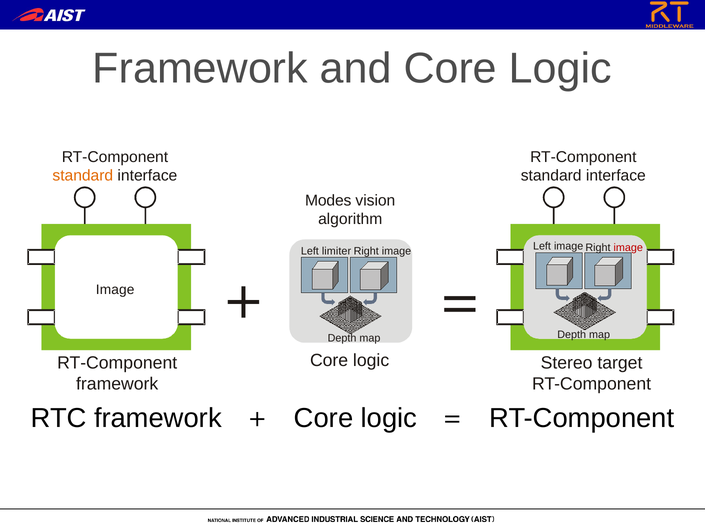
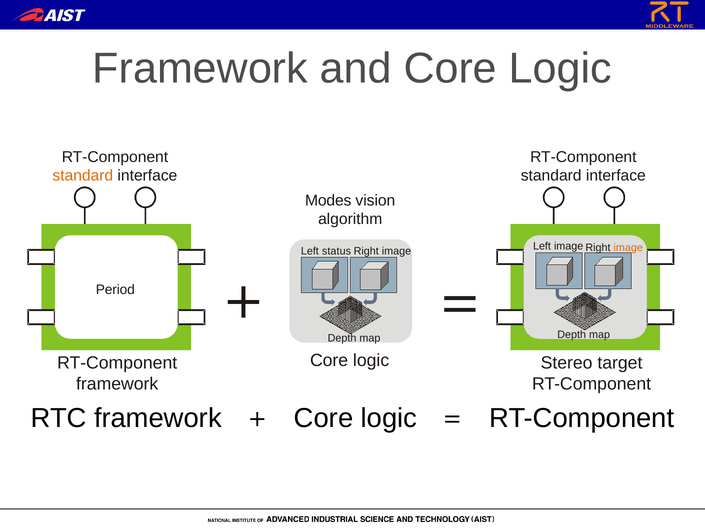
image at (628, 248) colour: red -> orange
limiter: limiter -> status
Image at (115, 289): Image -> Period
